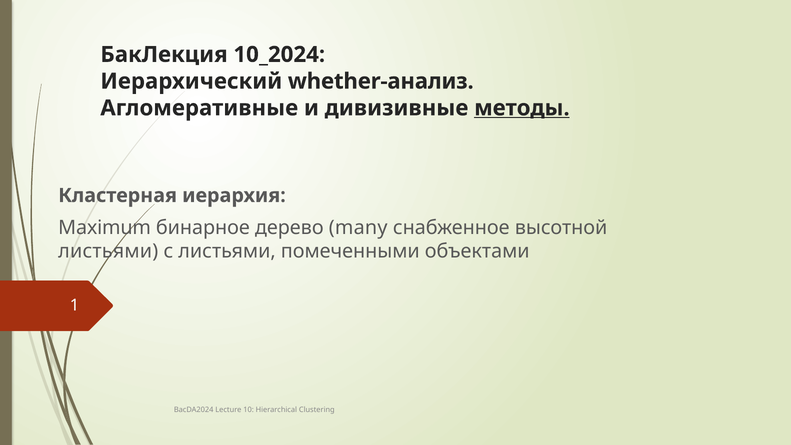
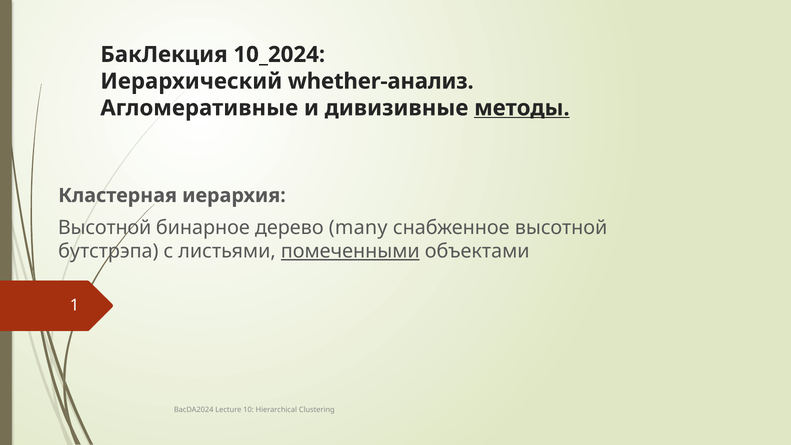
Maximum at (105, 227): Maximum -> Высотной
листьями at (108, 251): листьями -> бутстрэпа
помеченными underline: none -> present
